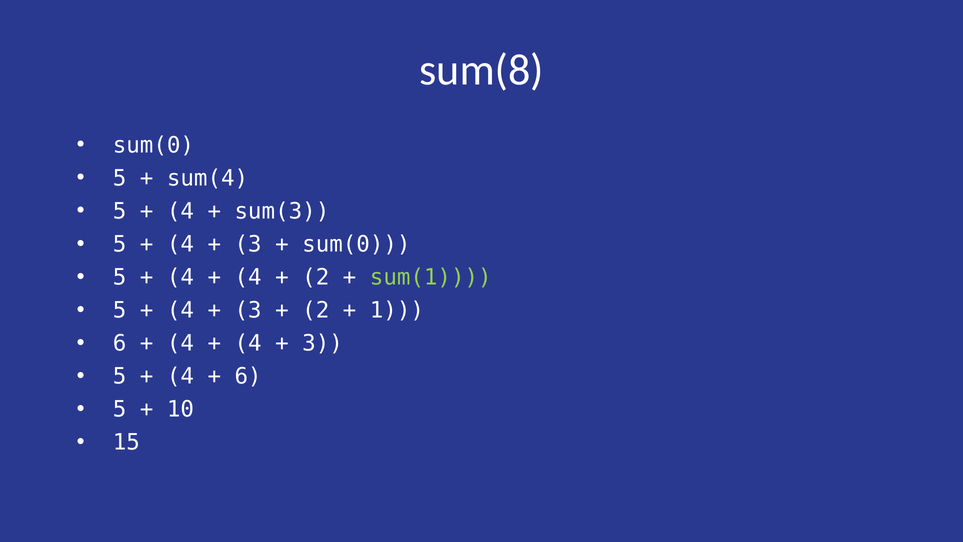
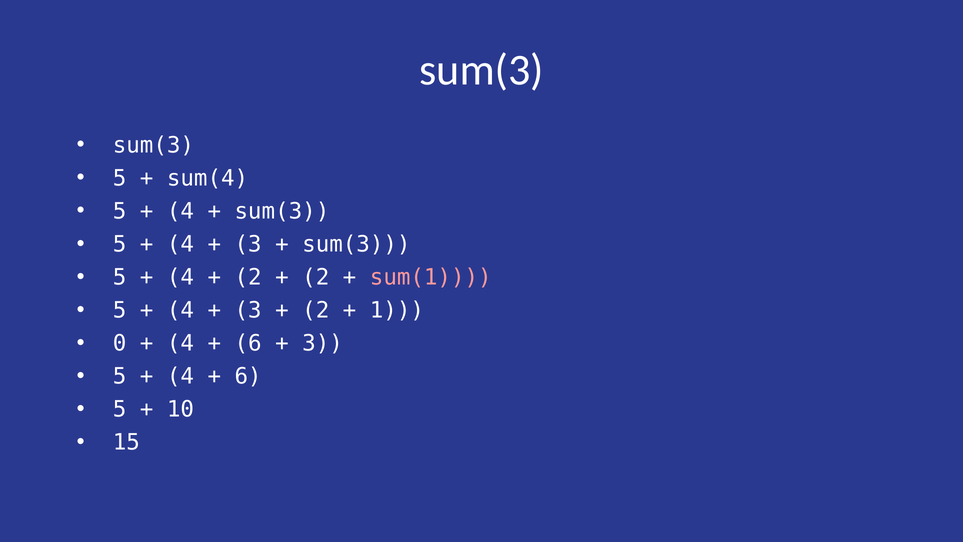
sum(8 at (481, 70): sum(8 -> sum(3
sum(0 at (153, 145): sum(0 -> sum(3
sum(0 at (356, 244): sum(0 -> sum(3
4 at (248, 277): 4 -> 2
sum(1 colour: light green -> pink
6 at (120, 343): 6 -> 0
4 at (248, 343): 4 -> 6
